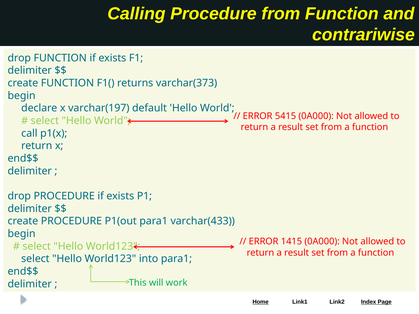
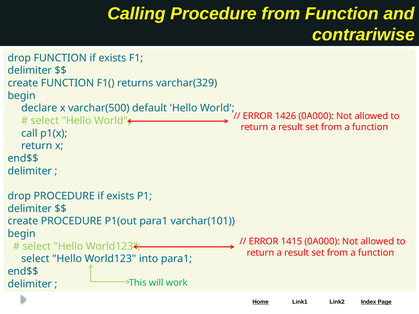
varchar(373: varchar(373 -> varchar(329
varchar(197: varchar(197 -> varchar(500
5415: 5415 -> 1426
varchar(433: varchar(433 -> varchar(101
